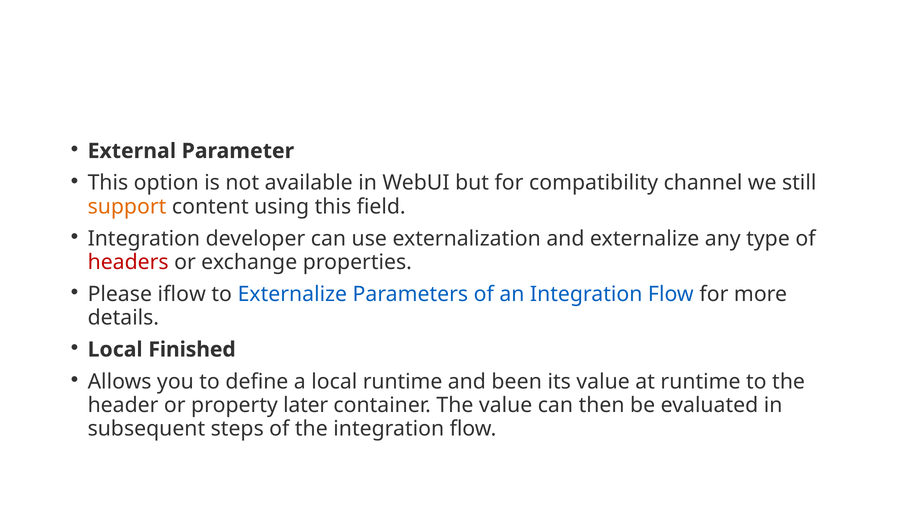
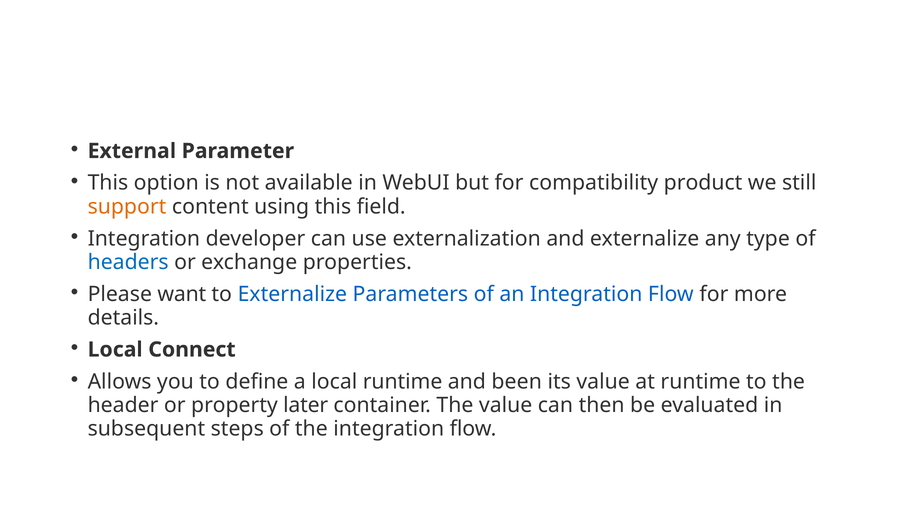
channel: channel -> product
headers colour: red -> blue
iflow: iflow -> want
Finished: Finished -> Connect
